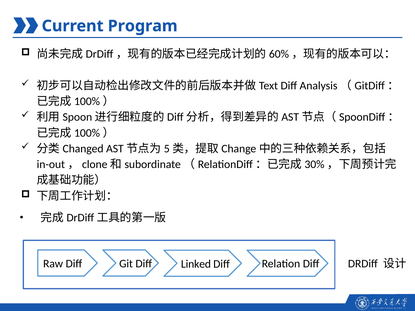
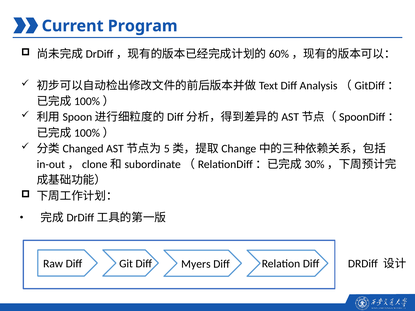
Linked: Linked -> Myers
